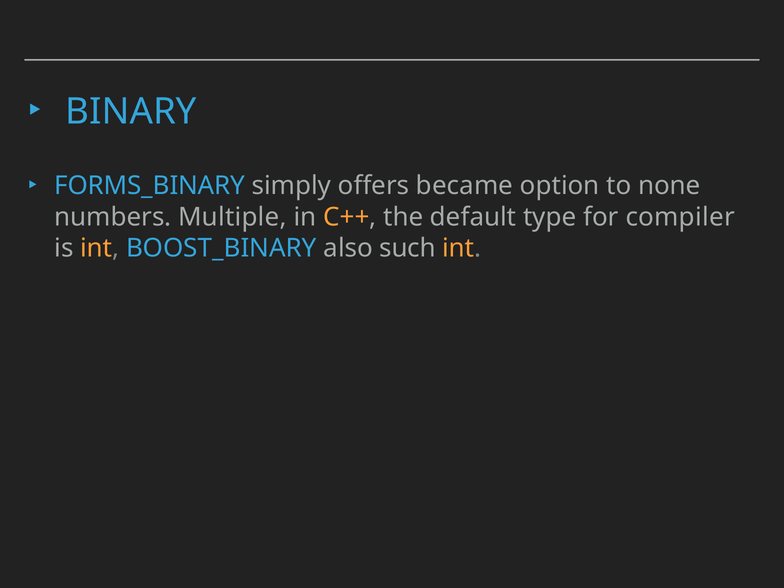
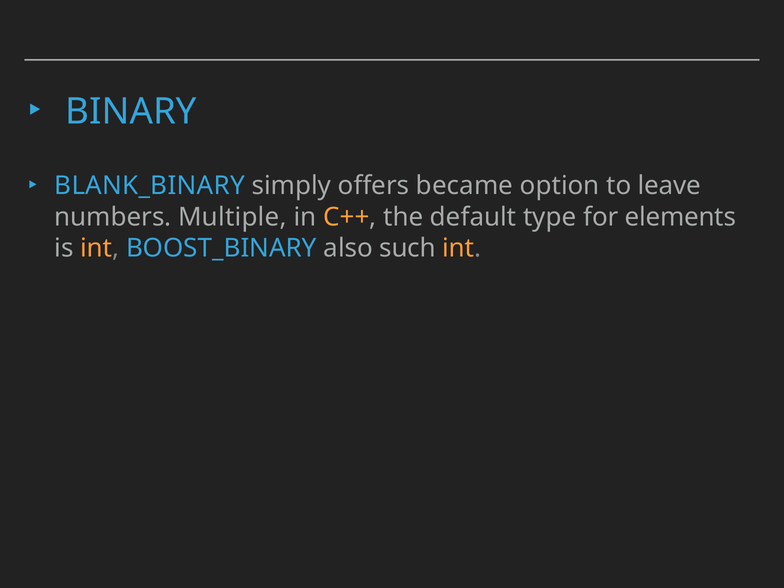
FORMS_BINARY: FORMS_BINARY -> BLANK_BINARY
none: none -> leave
compiler: compiler -> elements
